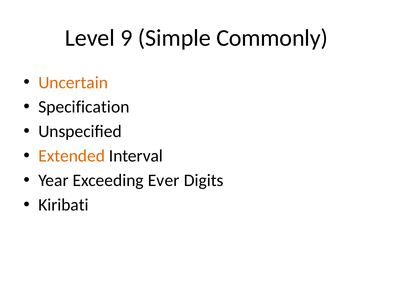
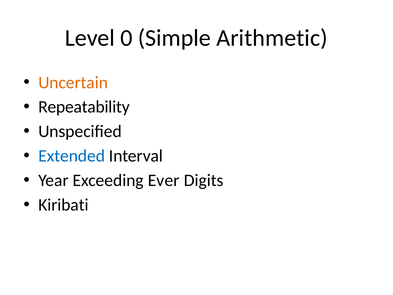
9: 9 -> 0
Commonly: Commonly -> Arithmetic
Specification: Specification -> Repeatability
Extended colour: orange -> blue
